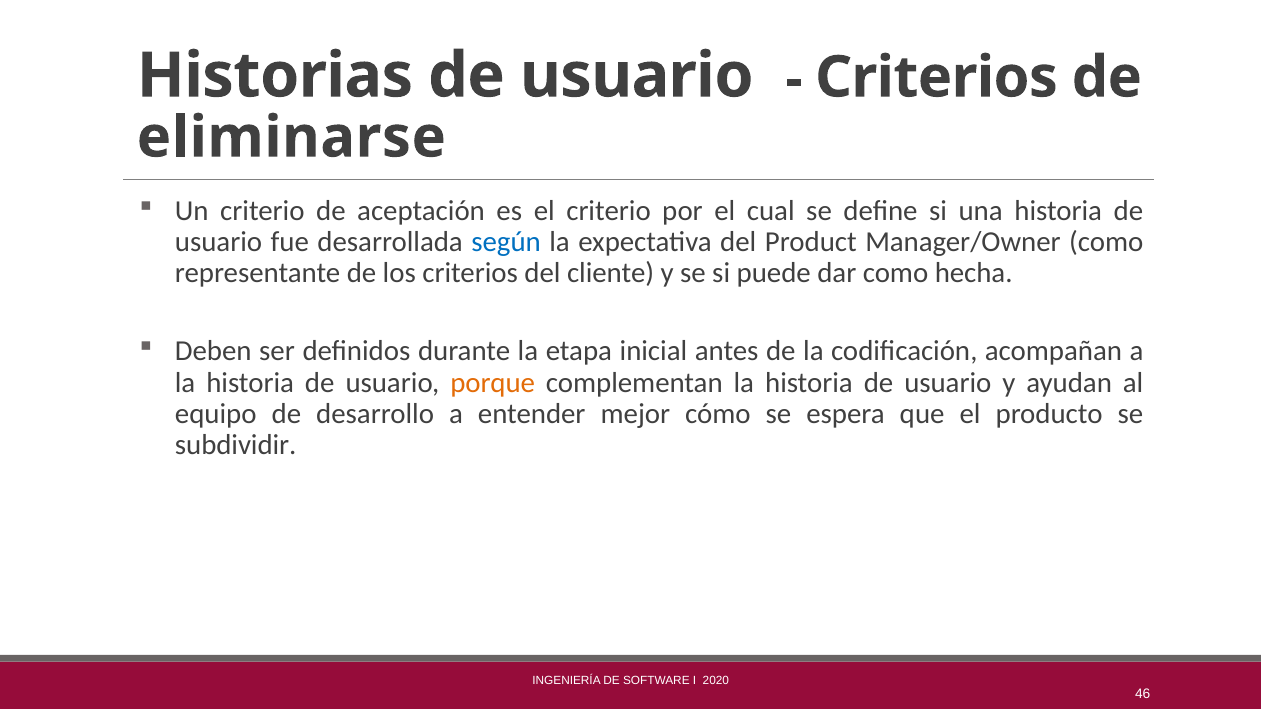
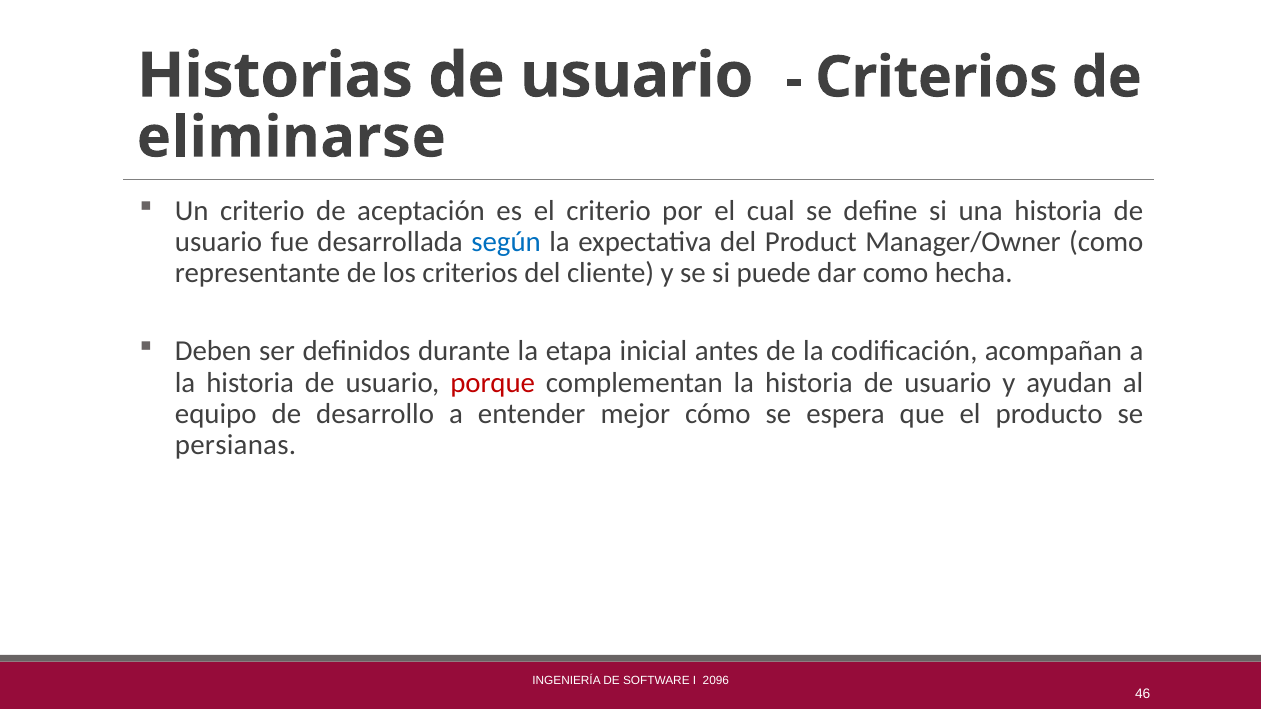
porque colour: orange -> red
subdividir: subdividir -> persianas
2020: 2020 -> 2096
